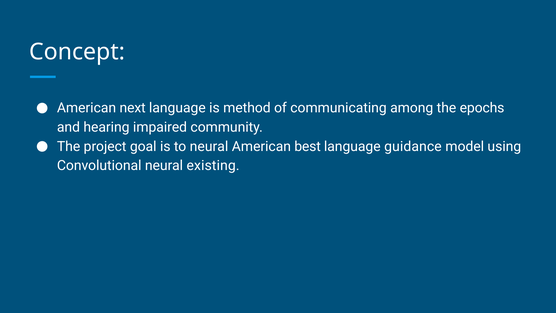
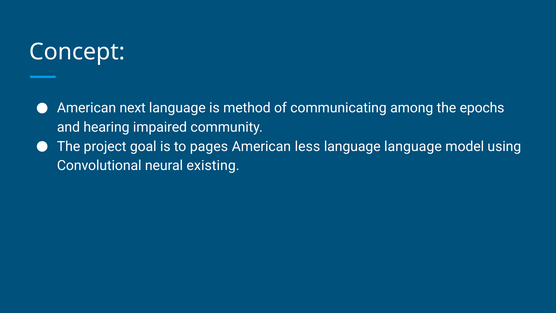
to neural: neural -> pages
best: best -> less
language guidance: guidance -> language
